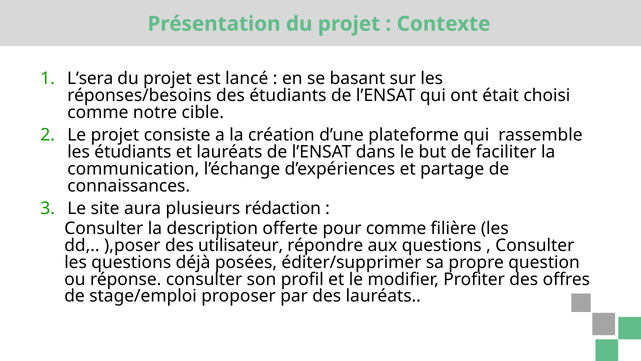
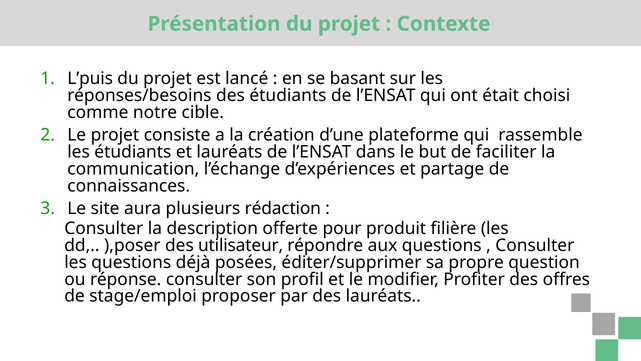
L’sera: L’sera -> L’puis
pour comme: comme -> produit
